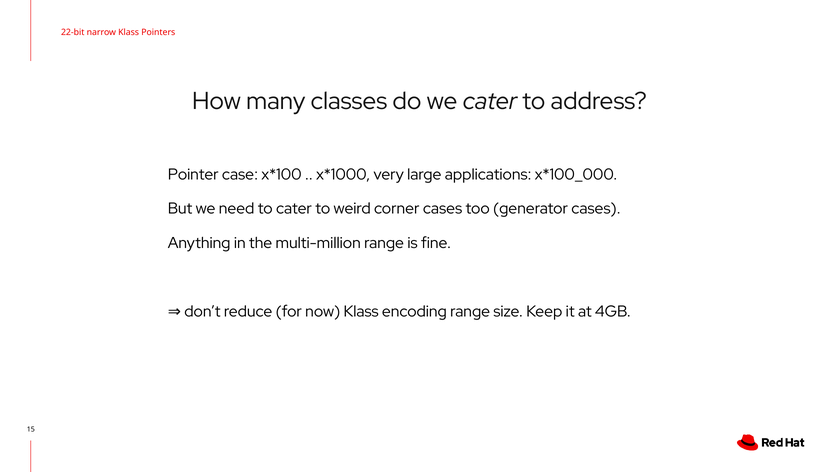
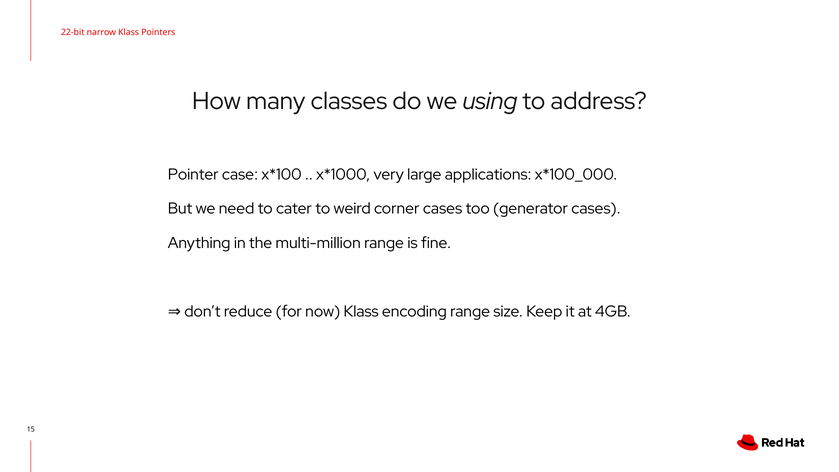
we cater: cater -> using
